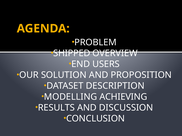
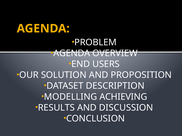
SHIPPED at (72, 53): SHIPPED -> AGENDA
